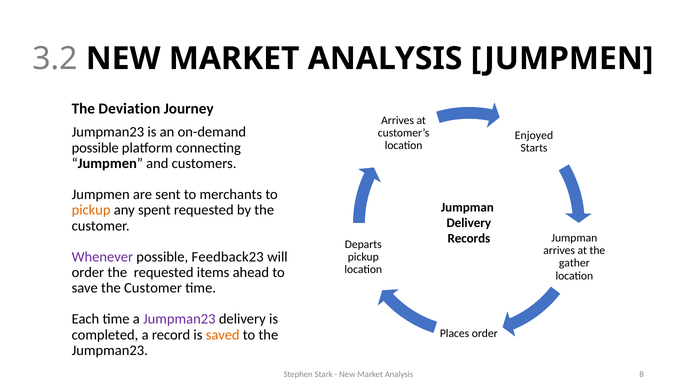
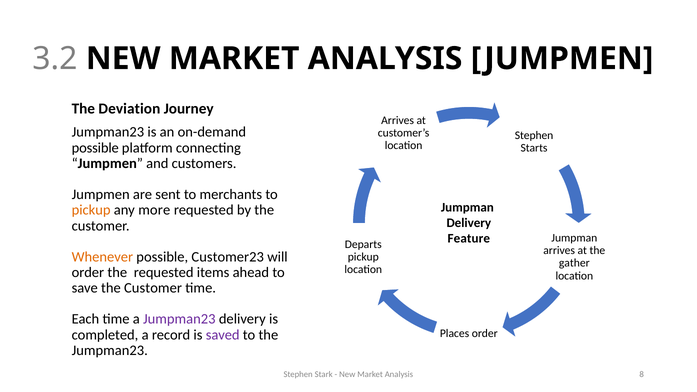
Enjoyed at (534, 136): Enjoyed -> Stephen
spent: spent -> more
Records: Records -> Feature
Whenever colour: purple -> orange
Feedback23: Feedback23 -> Customer23
saved colour: orange -> purple
